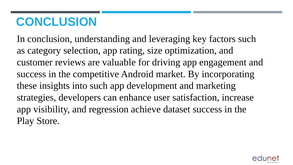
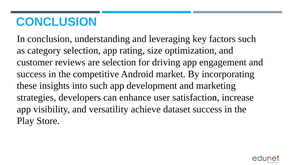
are valuable: valuable -> selection
regression: regression -> versatility
